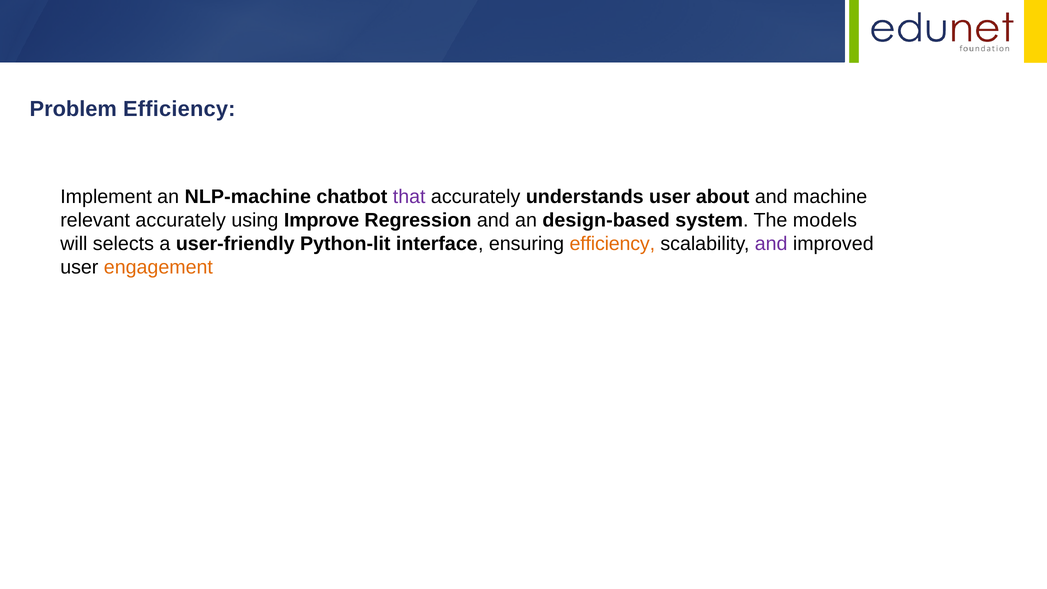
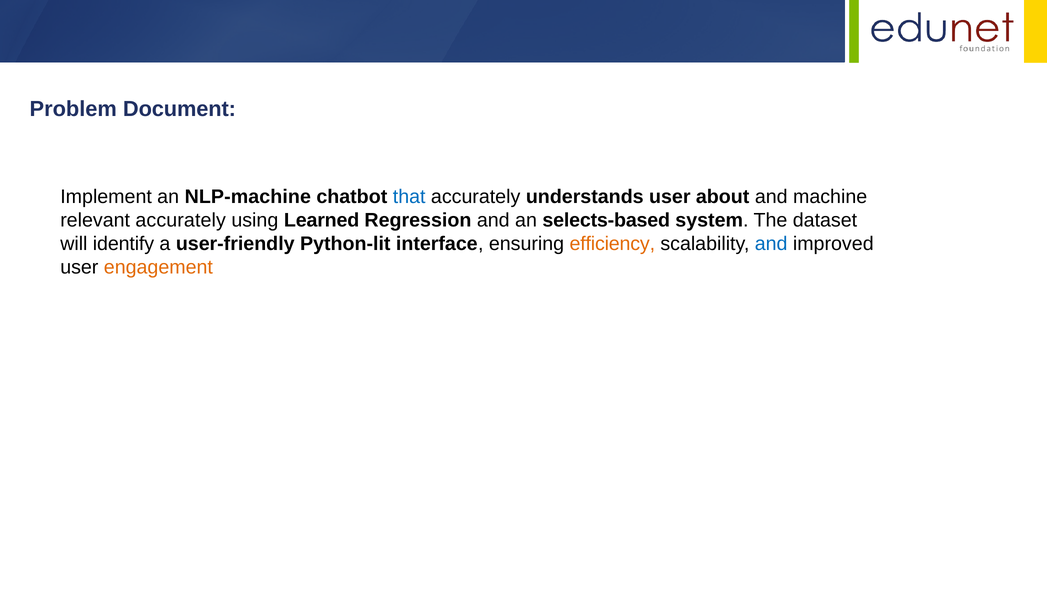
Problem Efficiency: Efficiency -> Document
that colour: purple -> blue
Improve: Improve -> Learned
design-based: design-based -> selects-based
models: models -> dataset
selects: selects -> identify
and at (771, 244) colour: purple -> blue
